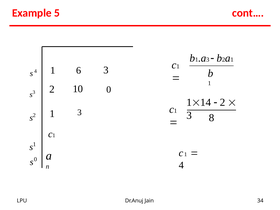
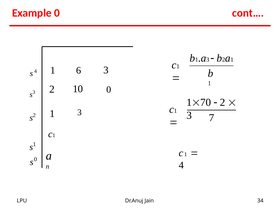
Example 5: 5 -> 0
14: 14 -> 70
8: 8 -> 7
